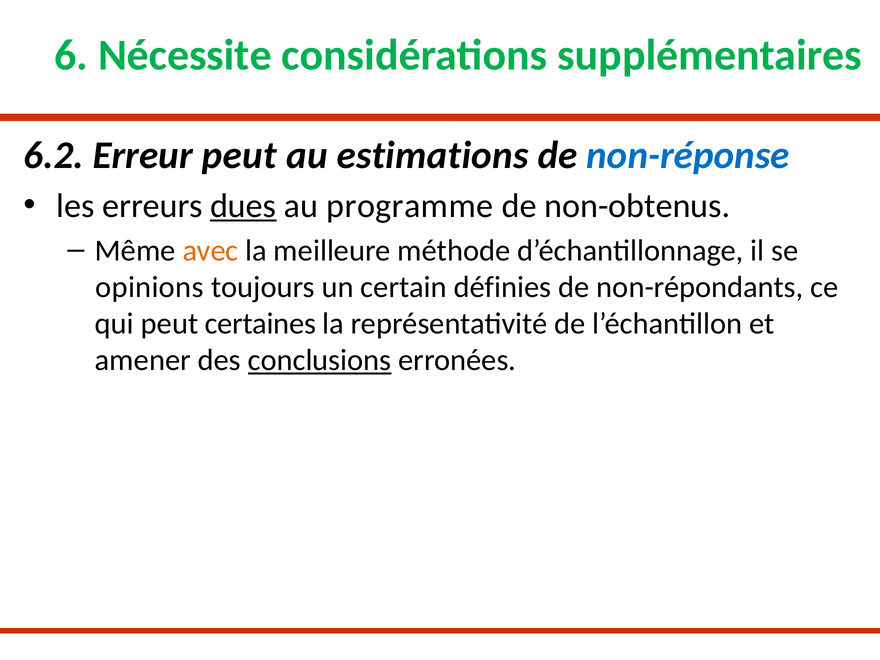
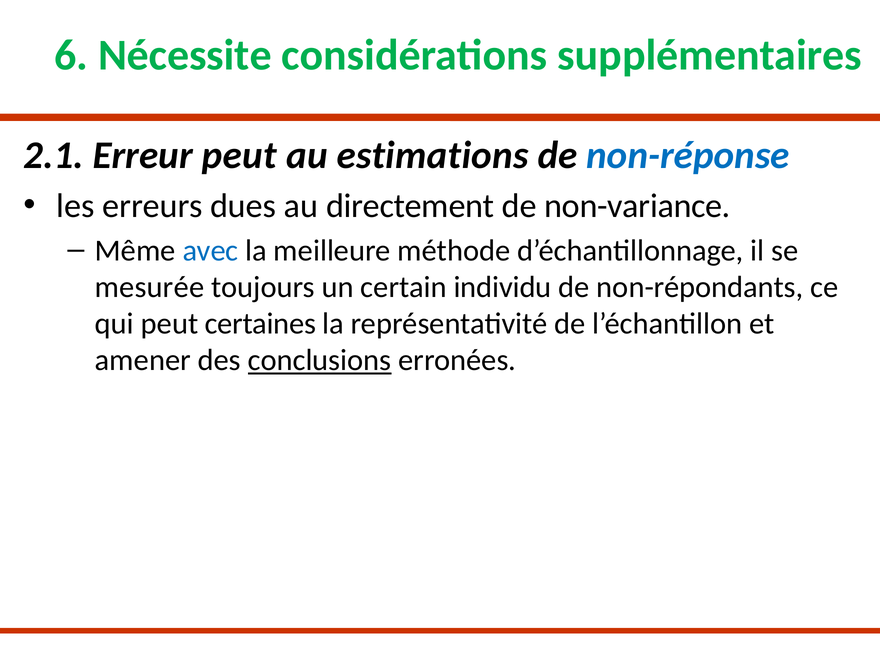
6.2: 6.2 -> 2.1
dues underline: present -> none
programme: programme -> directement
non-obtenus: non-obtenus -> non-variance
avec colour: orange -> blue
opinions: opinions -> mesurée
définies: définies -> individu
